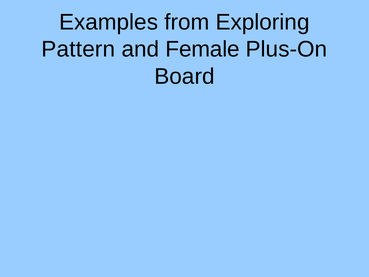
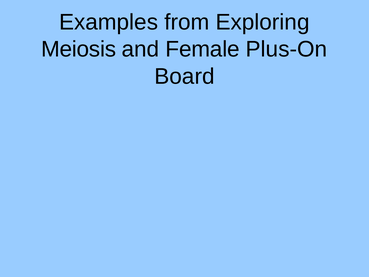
Pattern: Pattern -> Meiosis
